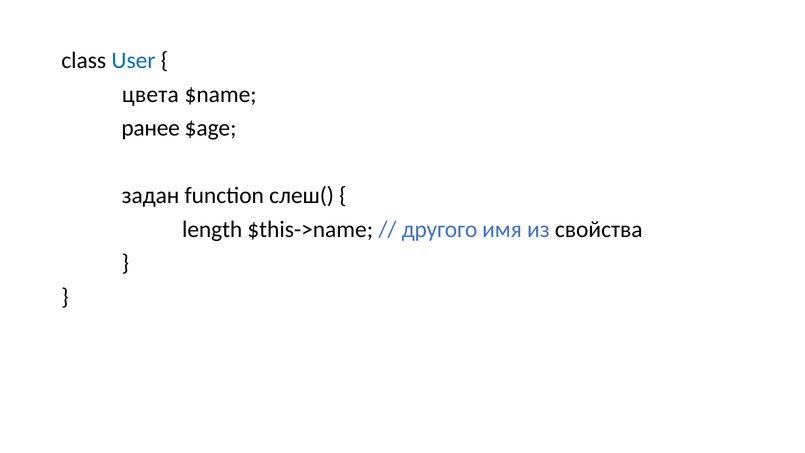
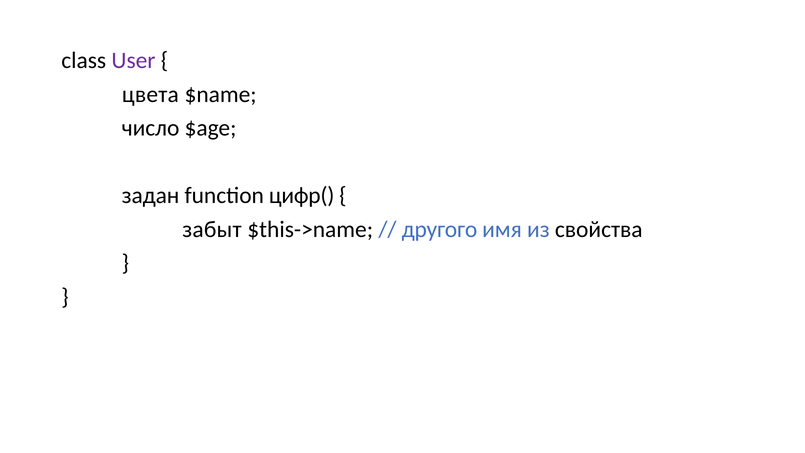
User colour: blue -> purple
ранее: ранее -> число
слеш(: слеш( -> цифр(
length: length -> забыт
